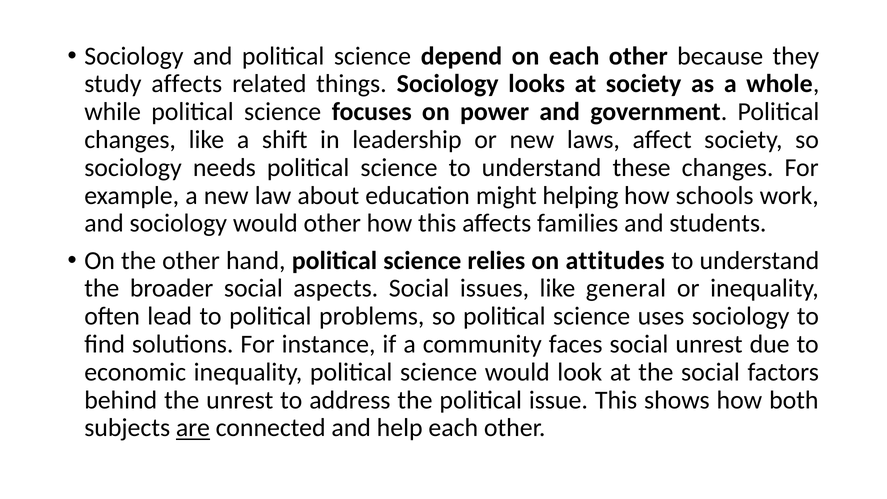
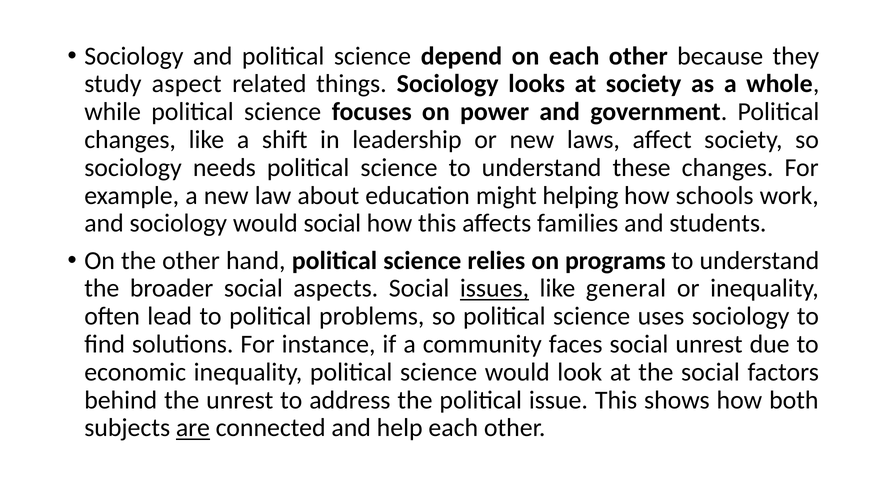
study affects: affects -> aspect
would other: other -> social
attitudes: attitudes -> programs
issues underline: none -> present
